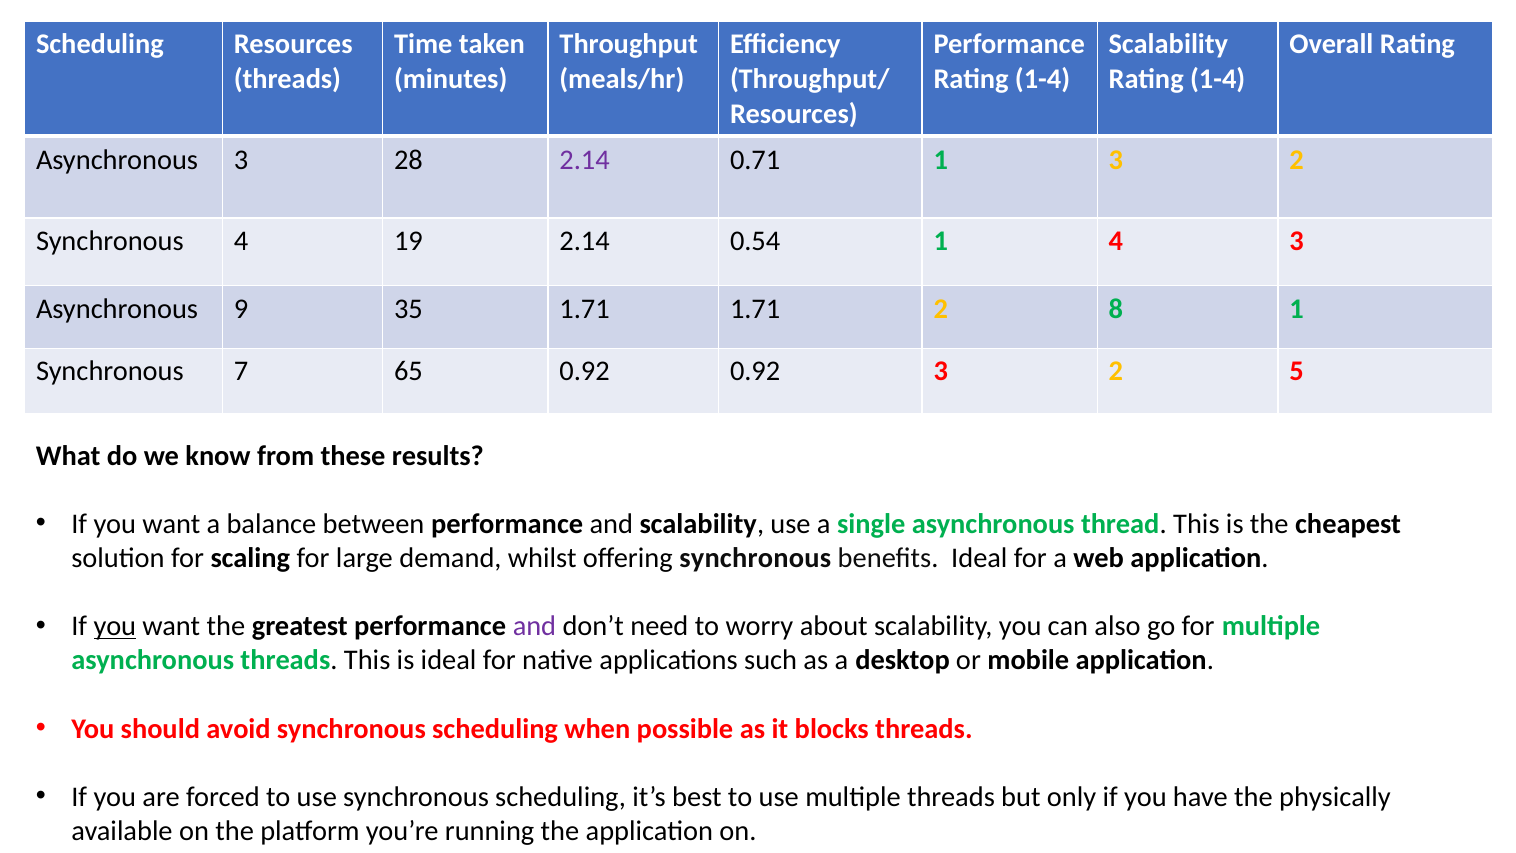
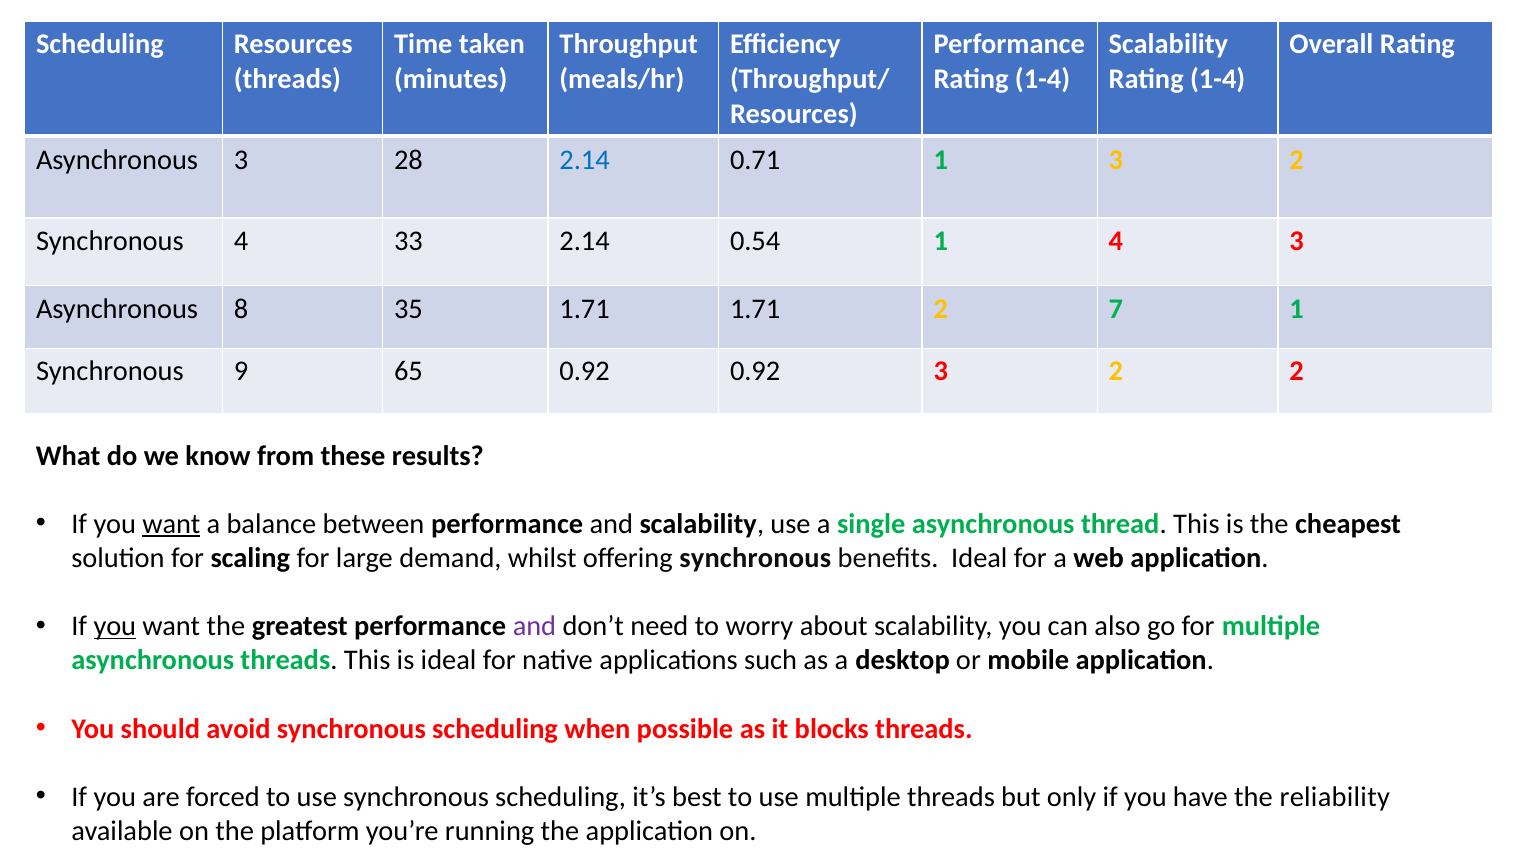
2.14 at (585, 160) colour: purple -> blue
19: 19 -> 33
9: 9 -> 8
8: 8 -> 7
7: 7 -> 9
2 5: 5 -> 2
want at (171, 524) underline: none -> present
physically: physically -> reliability
